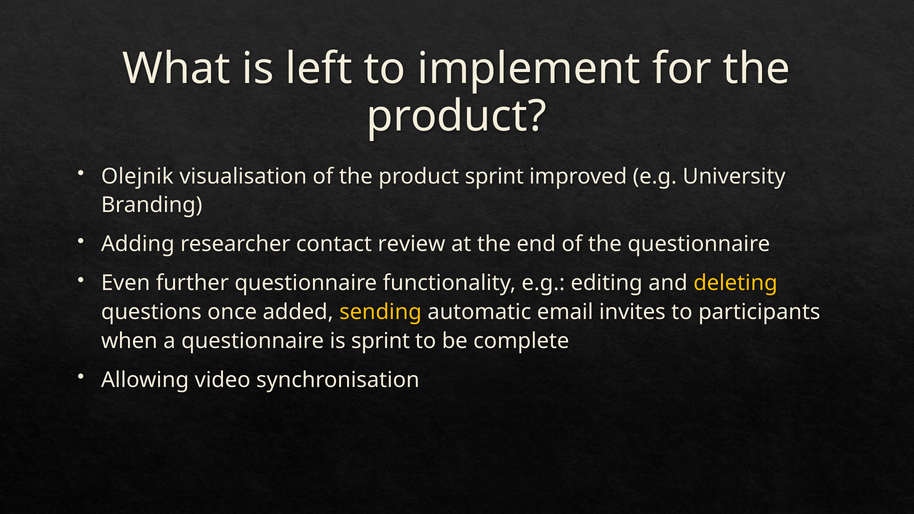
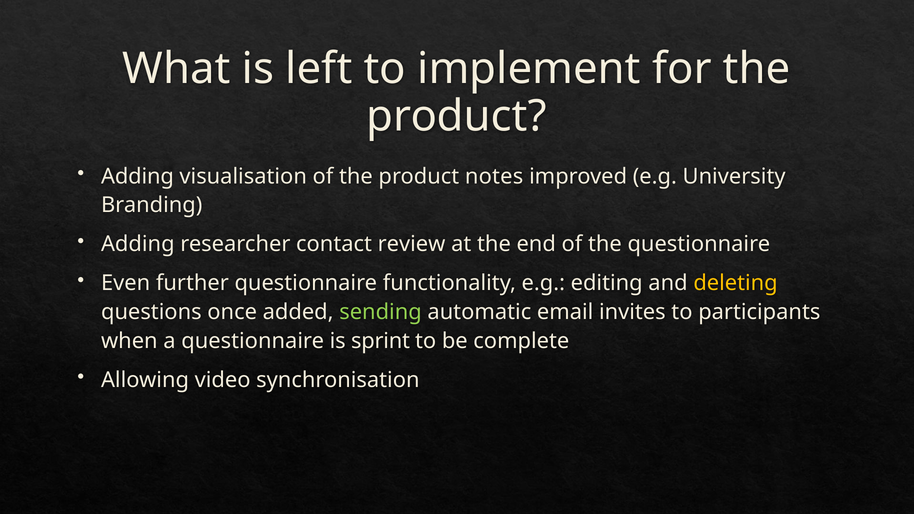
Olejnik at (137, 176): Olejnik -> Adding
product sprint: sprint -> notes
sending colour: yellow -> light green
